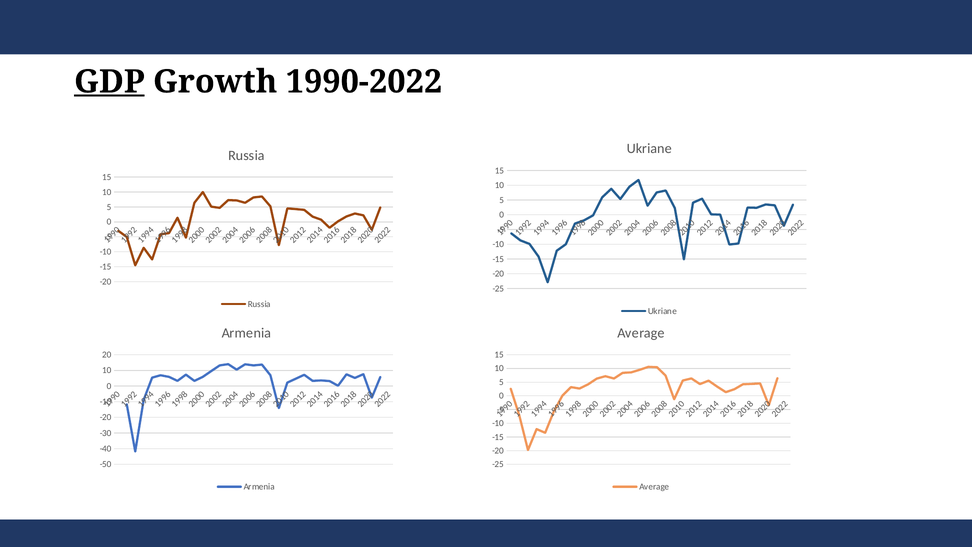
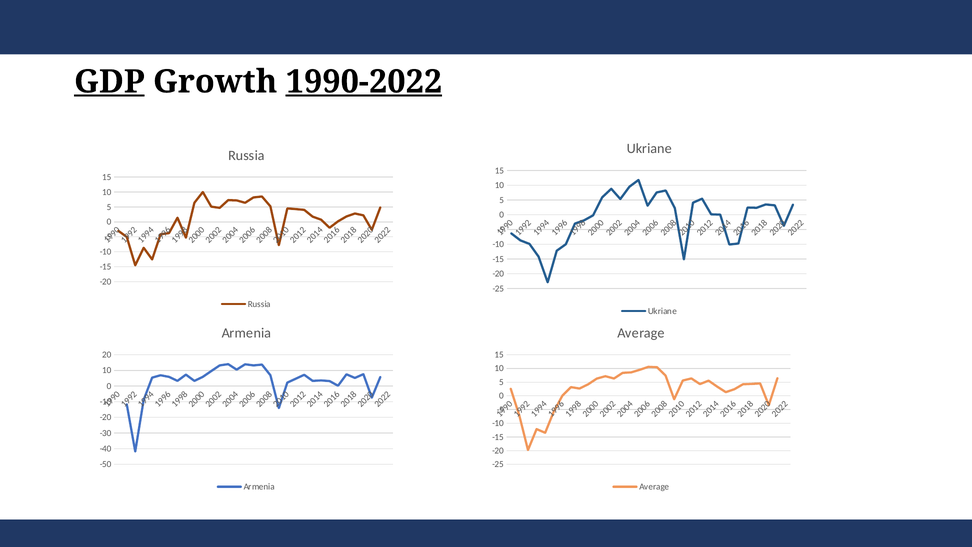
1990-2022 underline: none -> present
